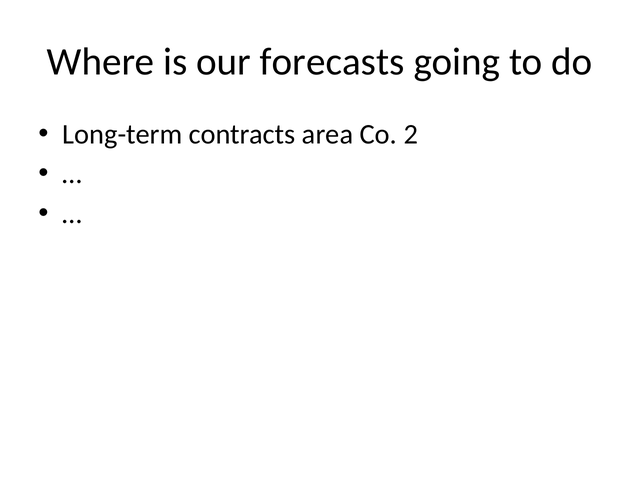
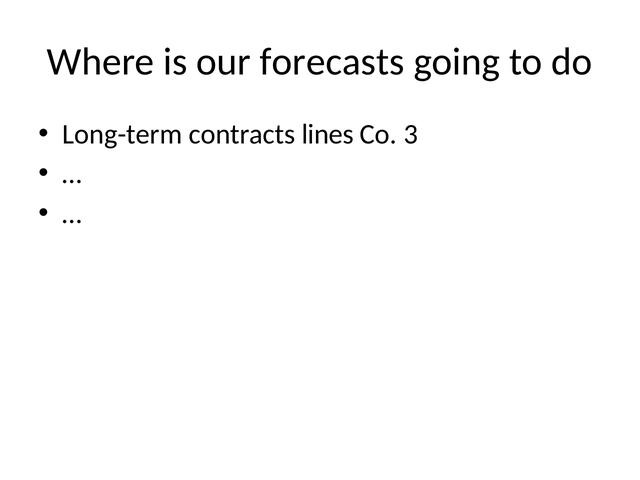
area: area -> lines
2: 2 -> 3
